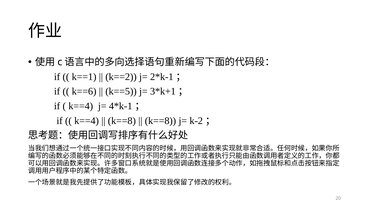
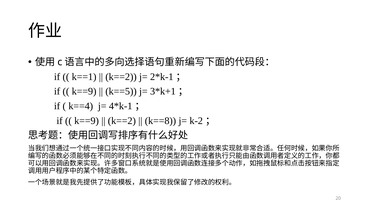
k==6 at (84, 91): k==6 -> k==9
k==4 at (87, 120): k==4 -> k==9
k==8 at (122, 120): k==8 -> k==2
